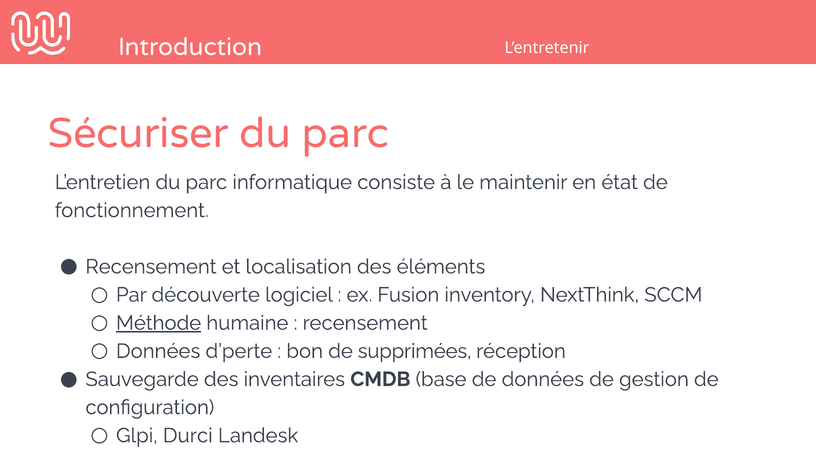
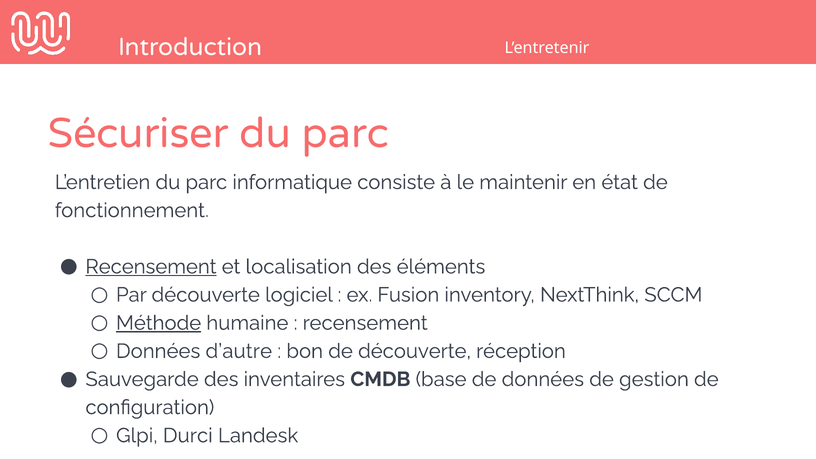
Recensement at (151, 267) underline: none -> present
d’perte: d’perte -> d’autre
de supprimées: supprimées -> découverte
